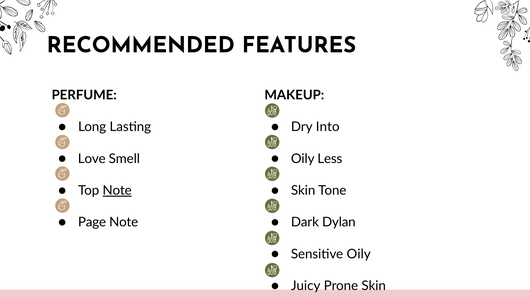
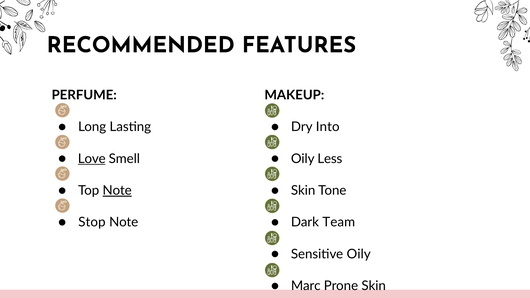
Love underline: none -> present
Page: Page -> Stop
Dylan: Dylan -> Team
Juicy: Juicy -> Marc
